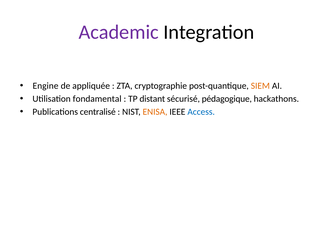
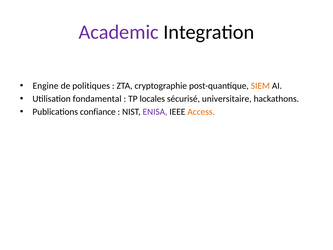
appliquée: appliquée -> politiques
distant: distant -> locales
pédagogique: pédagogique -> universitaire
centralisé: centralisé -> confiance
ENISA colour: orange -> purple
Access colour: blue -> orange
